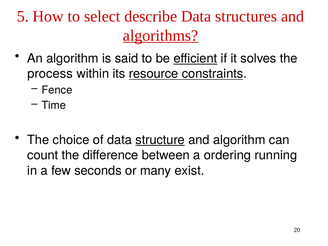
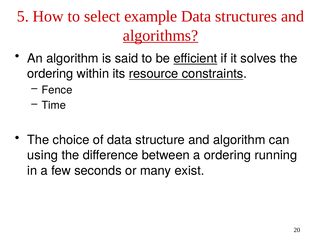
describe: describe -> example
process at (50, 74): process -> ordering
structure underline: present -> none
count: count -> using
